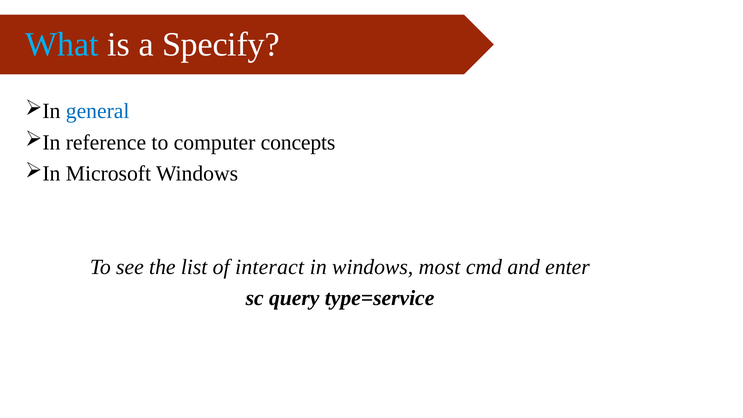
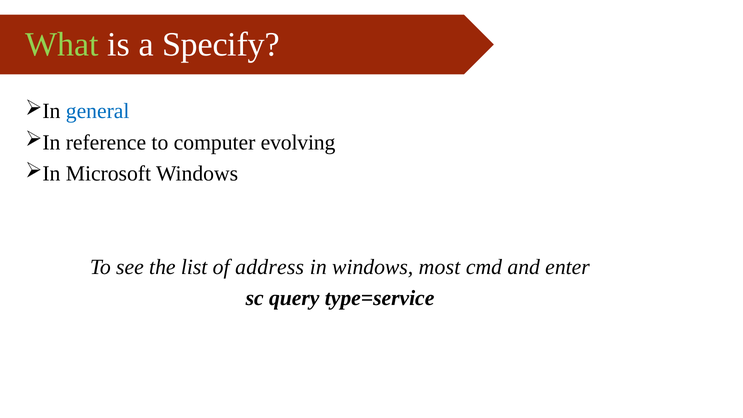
What colour: light blue -> light green
concepts: concepts -> evolving
interact: interact -> address
